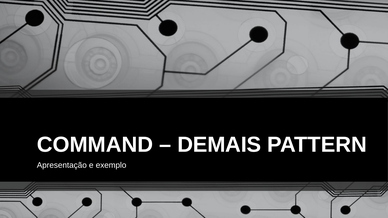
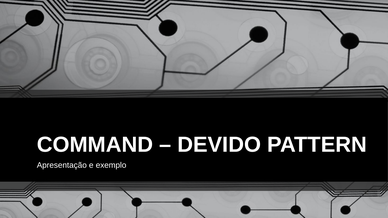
DEMAIS: DEMAIS -> DEVIDO
